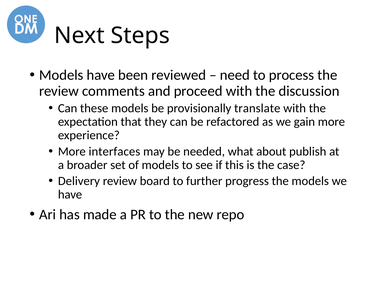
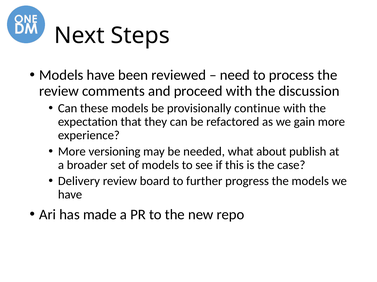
translate: translate -> continue
interfaces: interfaces -> versioning
